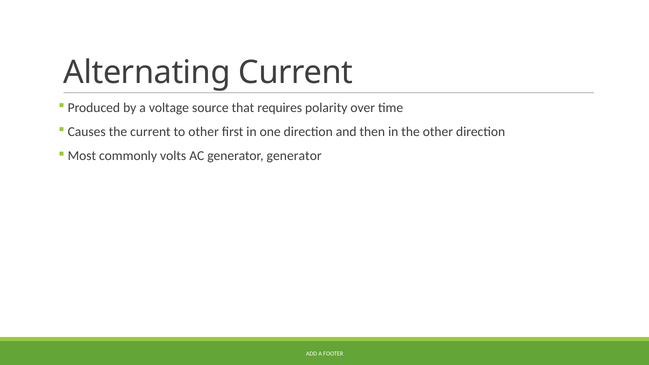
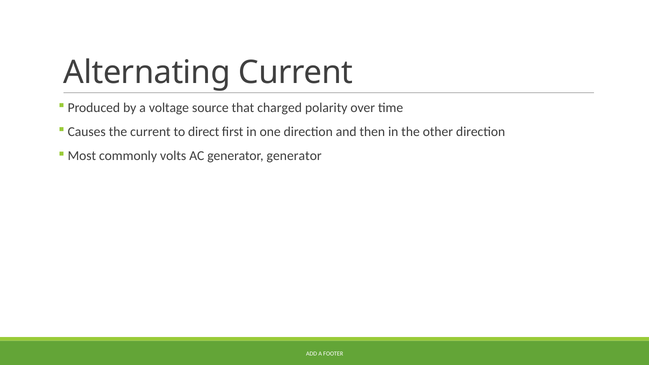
requires: requires -> charged
to other: other -> direct
